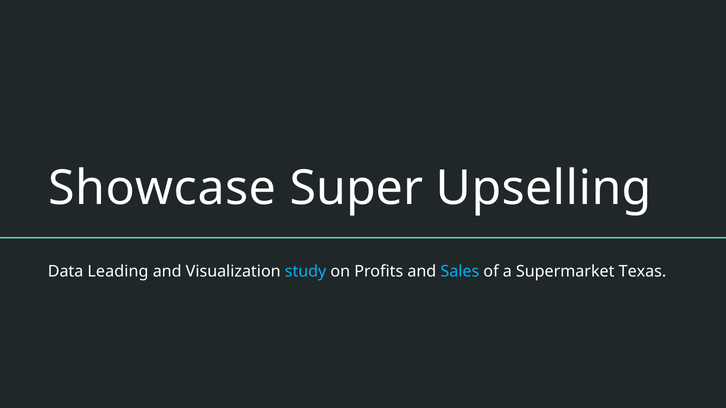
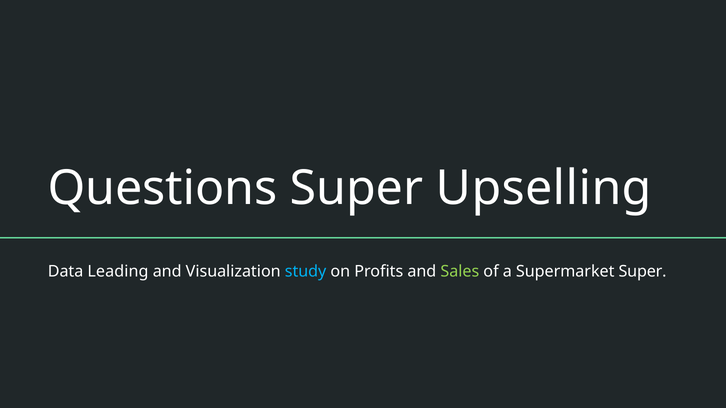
Showcase: Showcase -> Questions
Sales colour: light blue -> light green
Supermarket Texas: Texas -> Super
